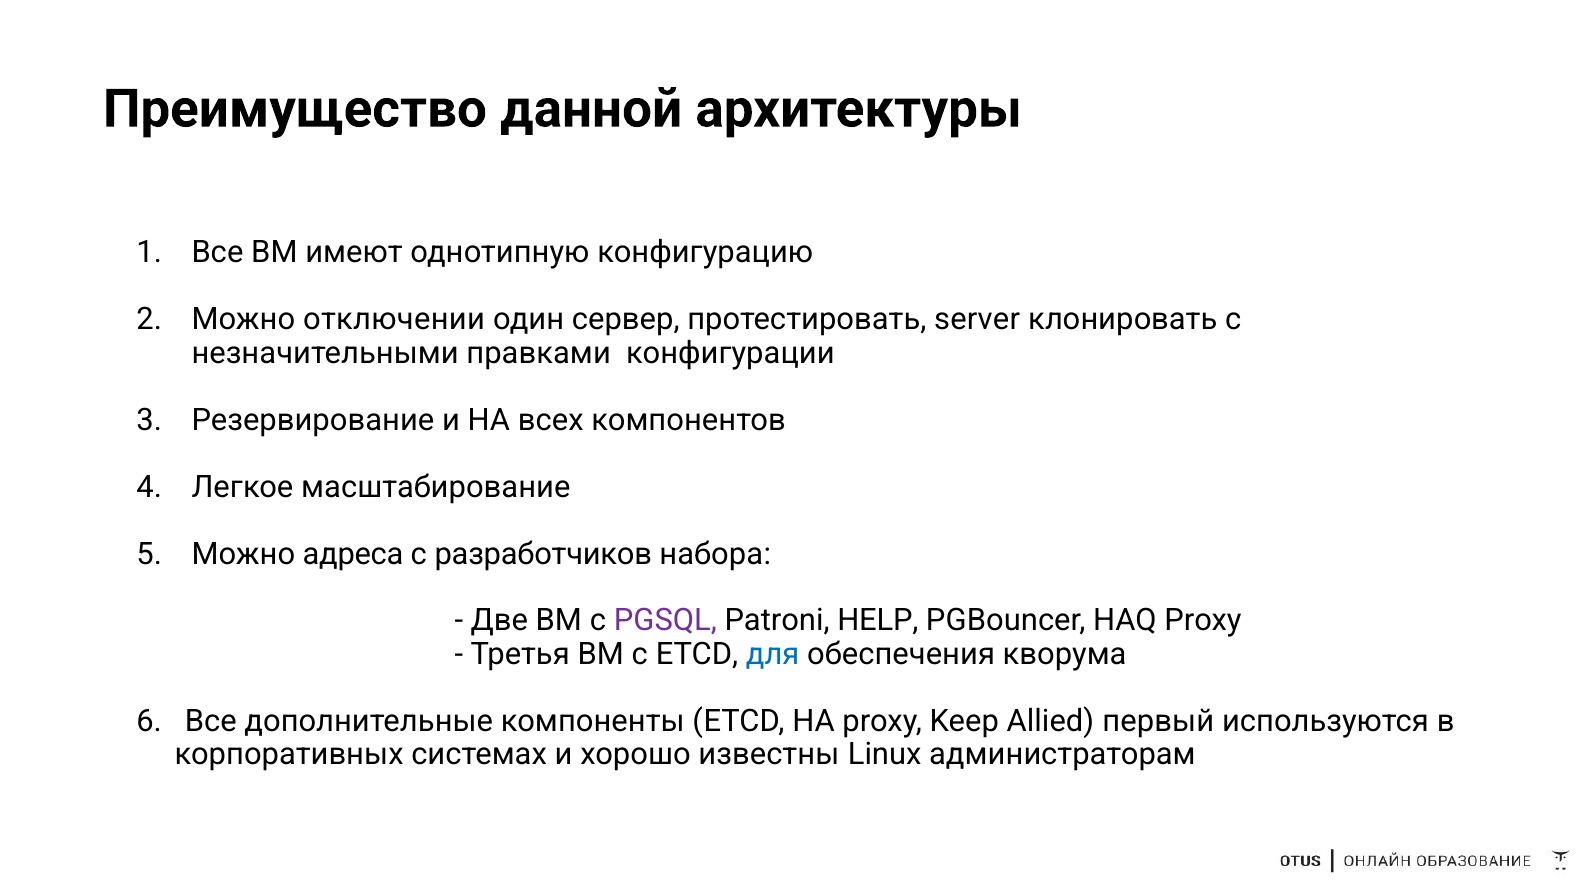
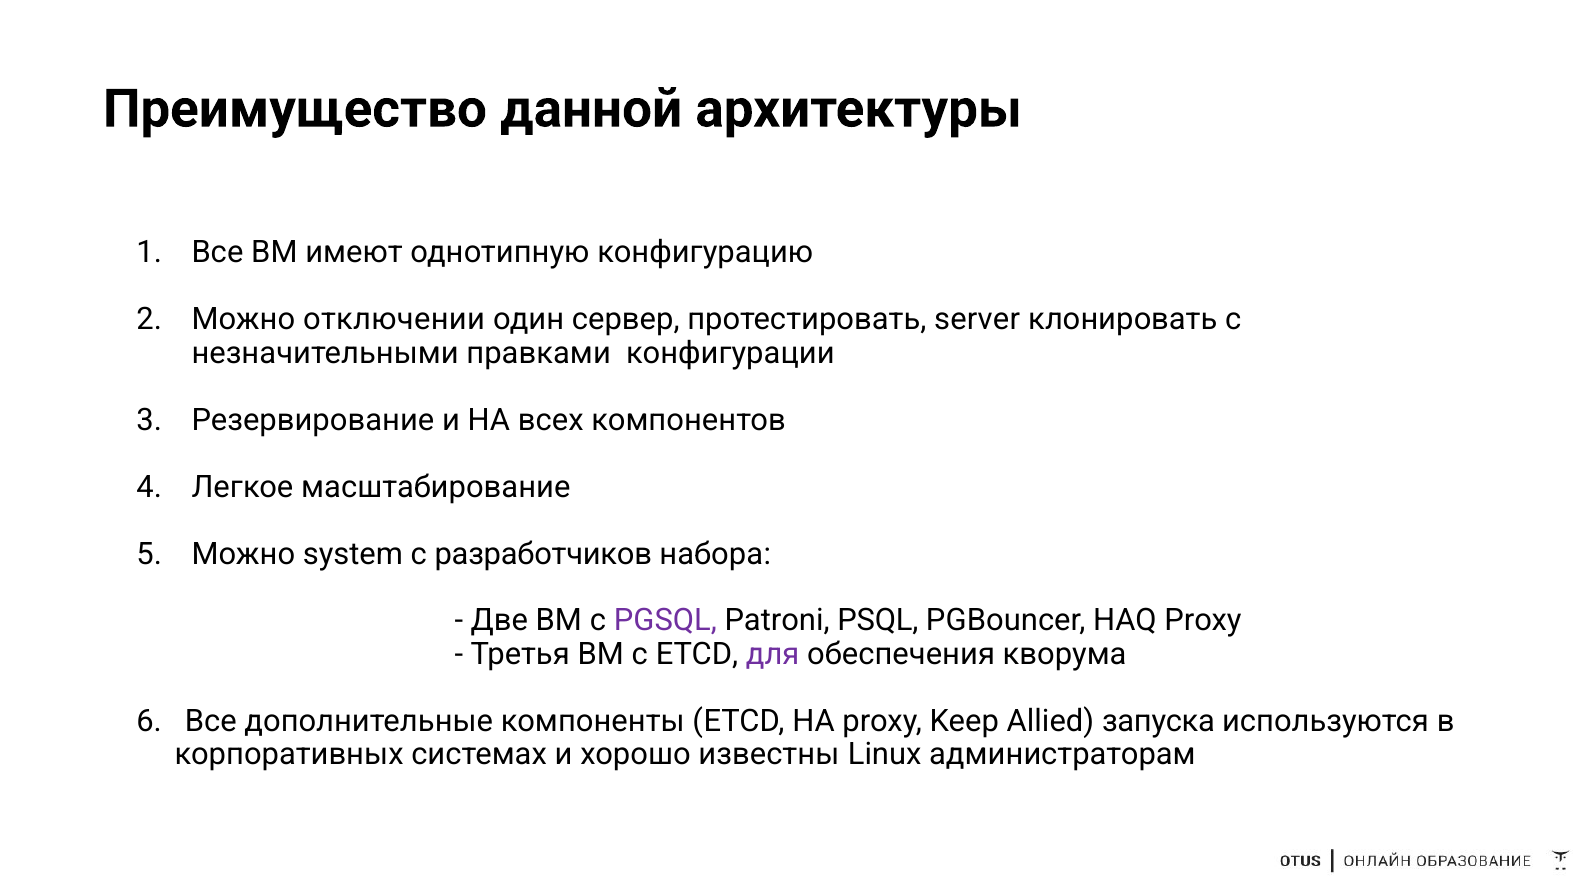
адреса: адреса -> system
HELP: HELP -> PSQL
для colour: blue -> purple
первый: первый -> запуска
